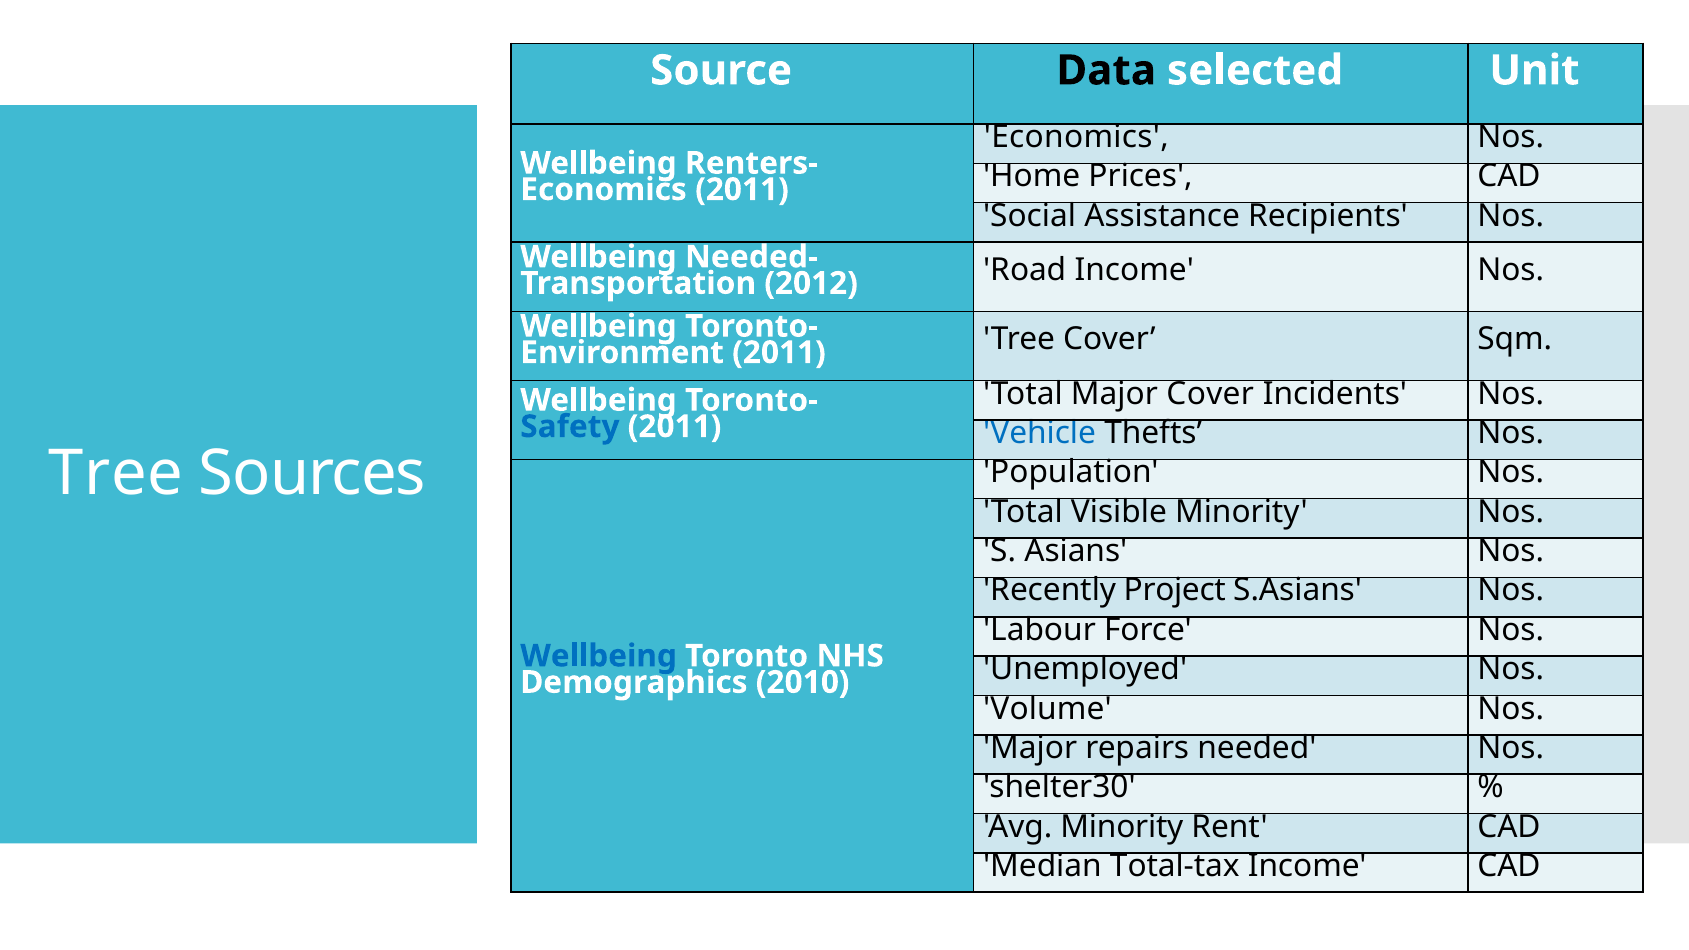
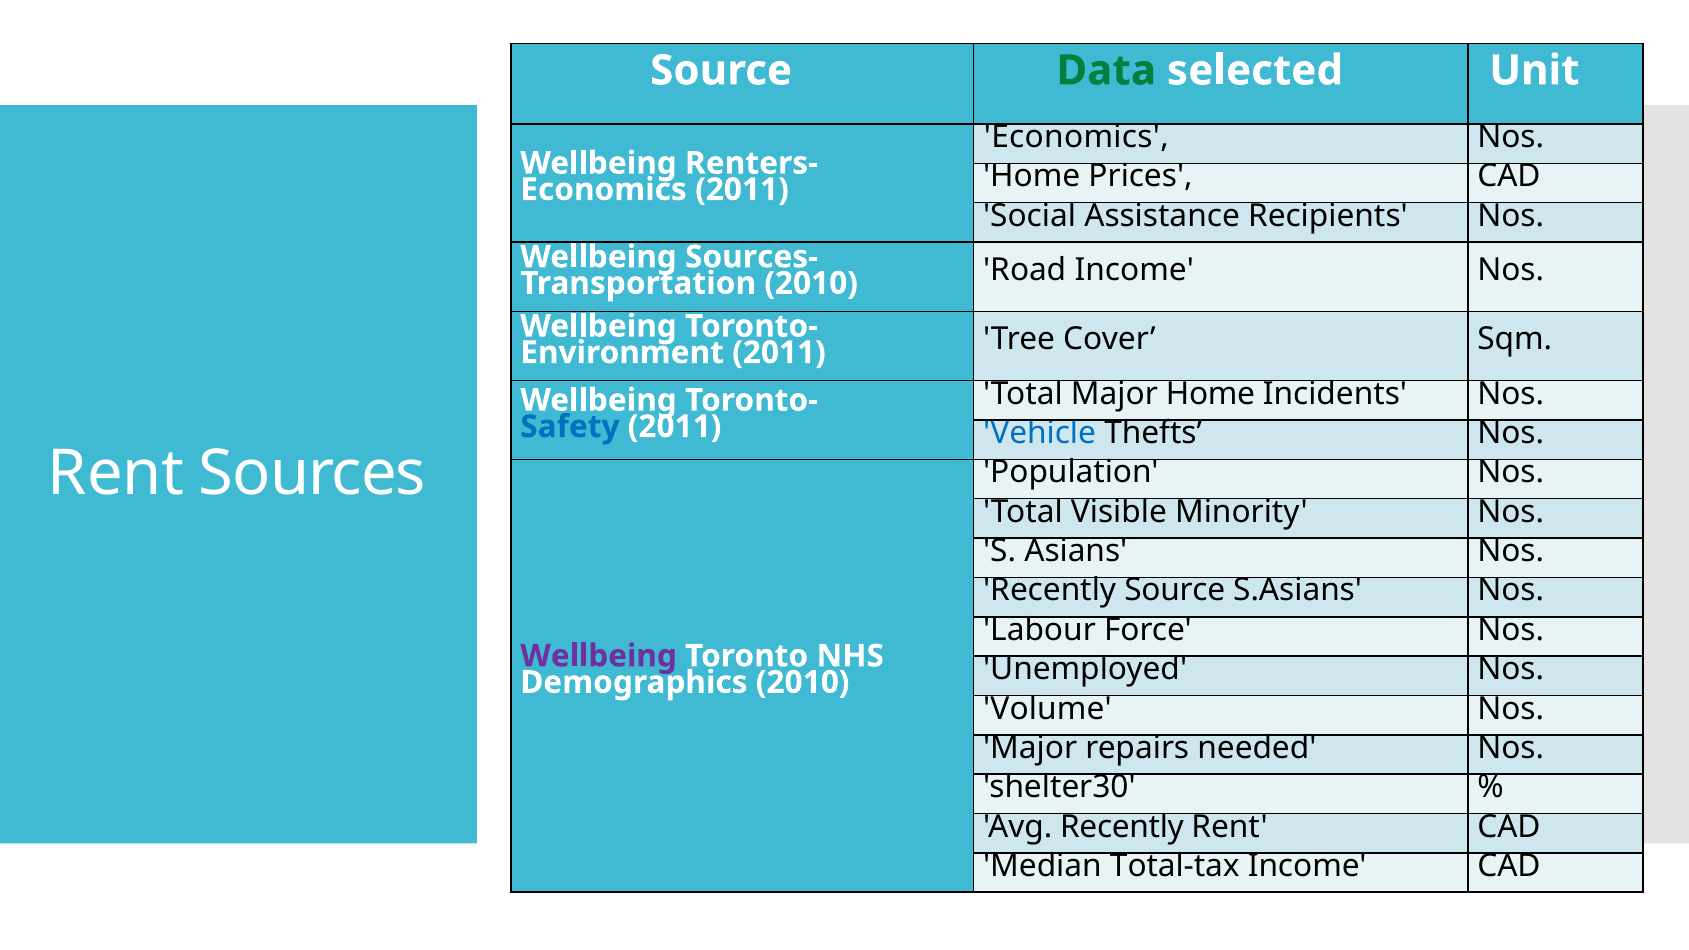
Data colour: black -> green
Needed-: Needed- -> Sources-
Transportation 2012: 2012 -> 2010
Major Cover: Cover -> Home
Tree at (116, 474): Tree -> Rent
Recently Project: Project -> Source
Wellbeing at (599, 656) colour: blue -> purple
Avg Minority: Minority -> Recently
